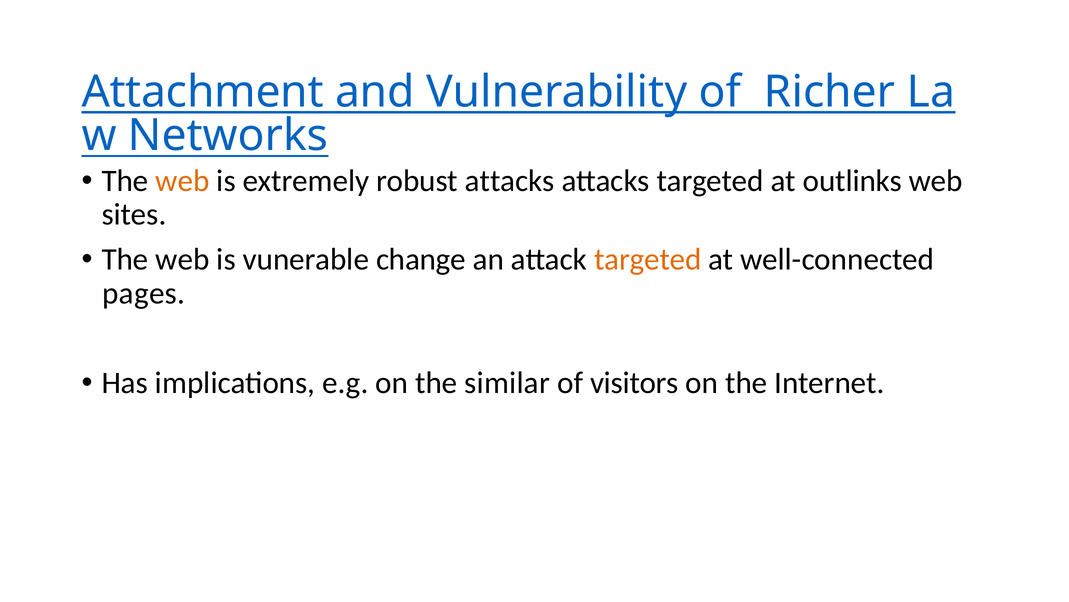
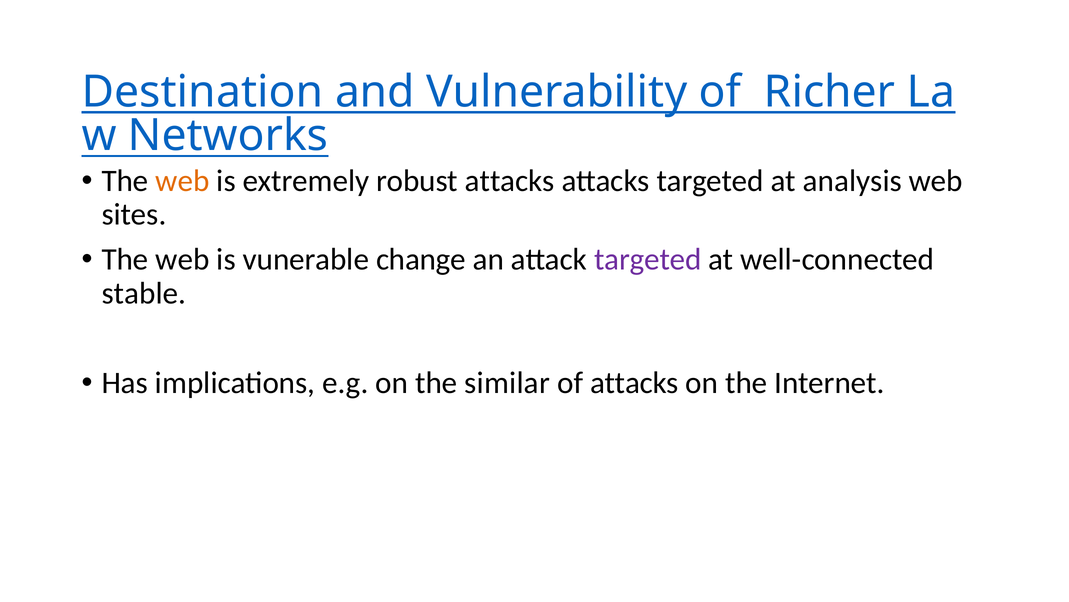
Attachment: Attachment -> Destination
outlinks: outlinks -> analysis
targeted at (648, 259) colour: orange -> purple
pages: pages -> stable
of visitors: visitors -> attacks
